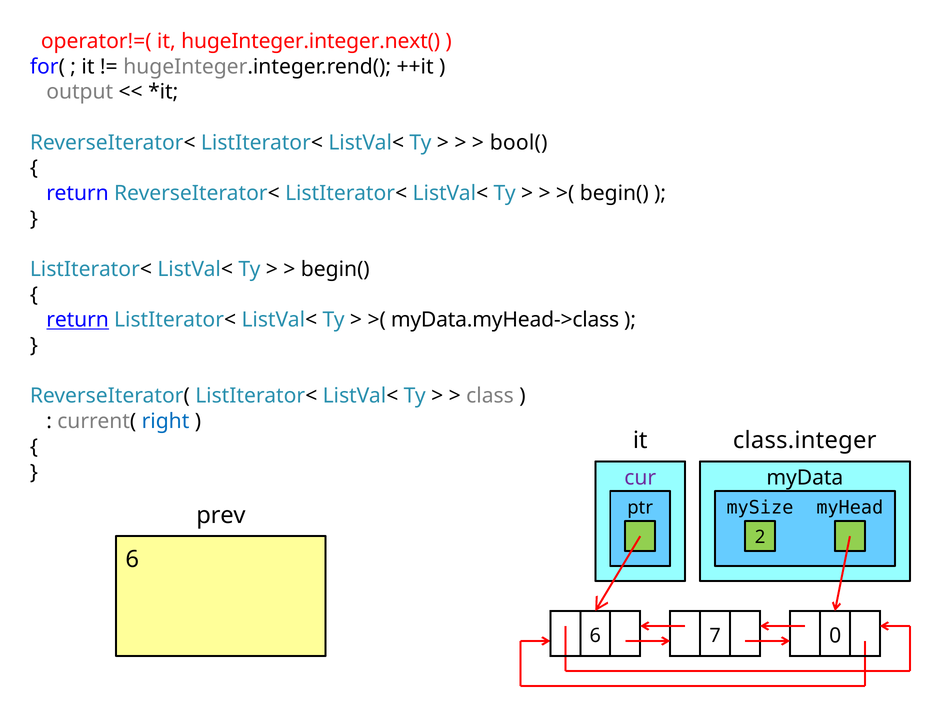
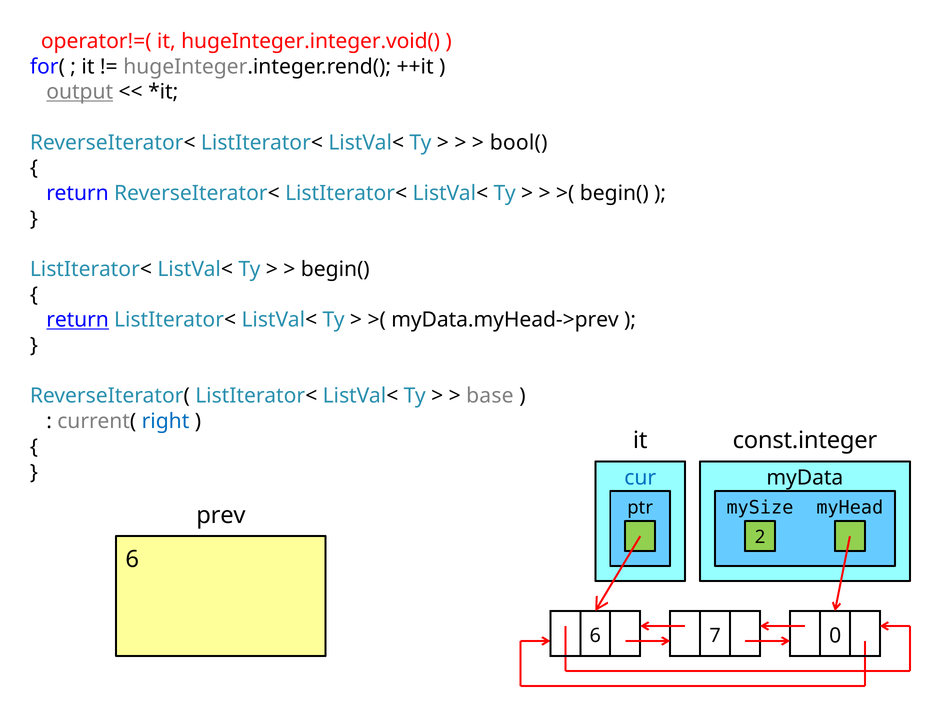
hugeInteger.integer.next(: hugeInteger.integer.next( -> hugeInteger.integer.void(
output underline: none -> present
myData.myHead->class: myData.myHead->class -> myData.myHead->prev
class: class -> base
class.integer: class.integer -> const.integer
cur colour: purple -> blue
